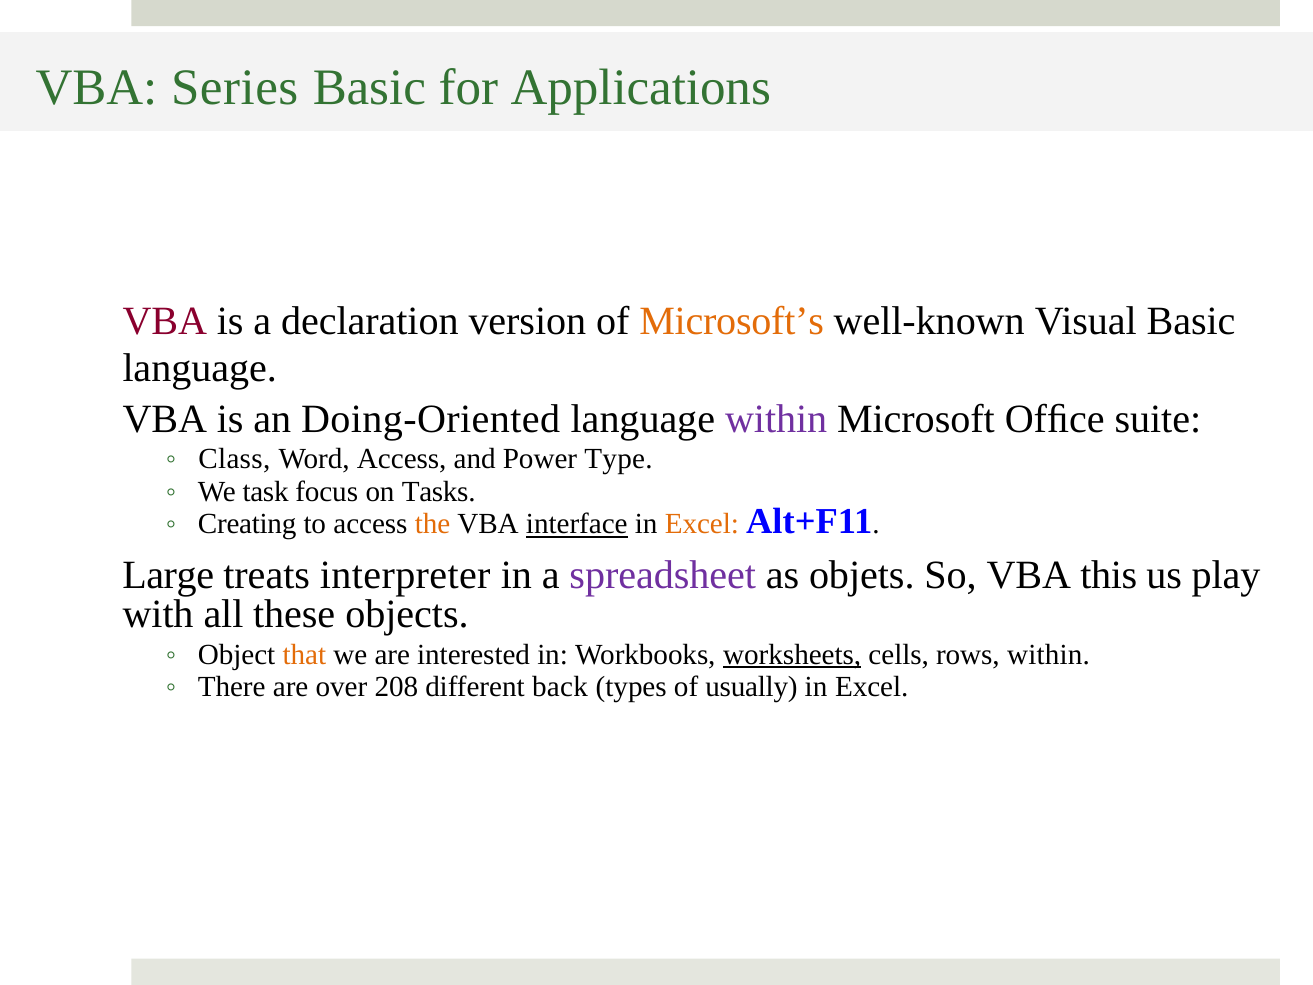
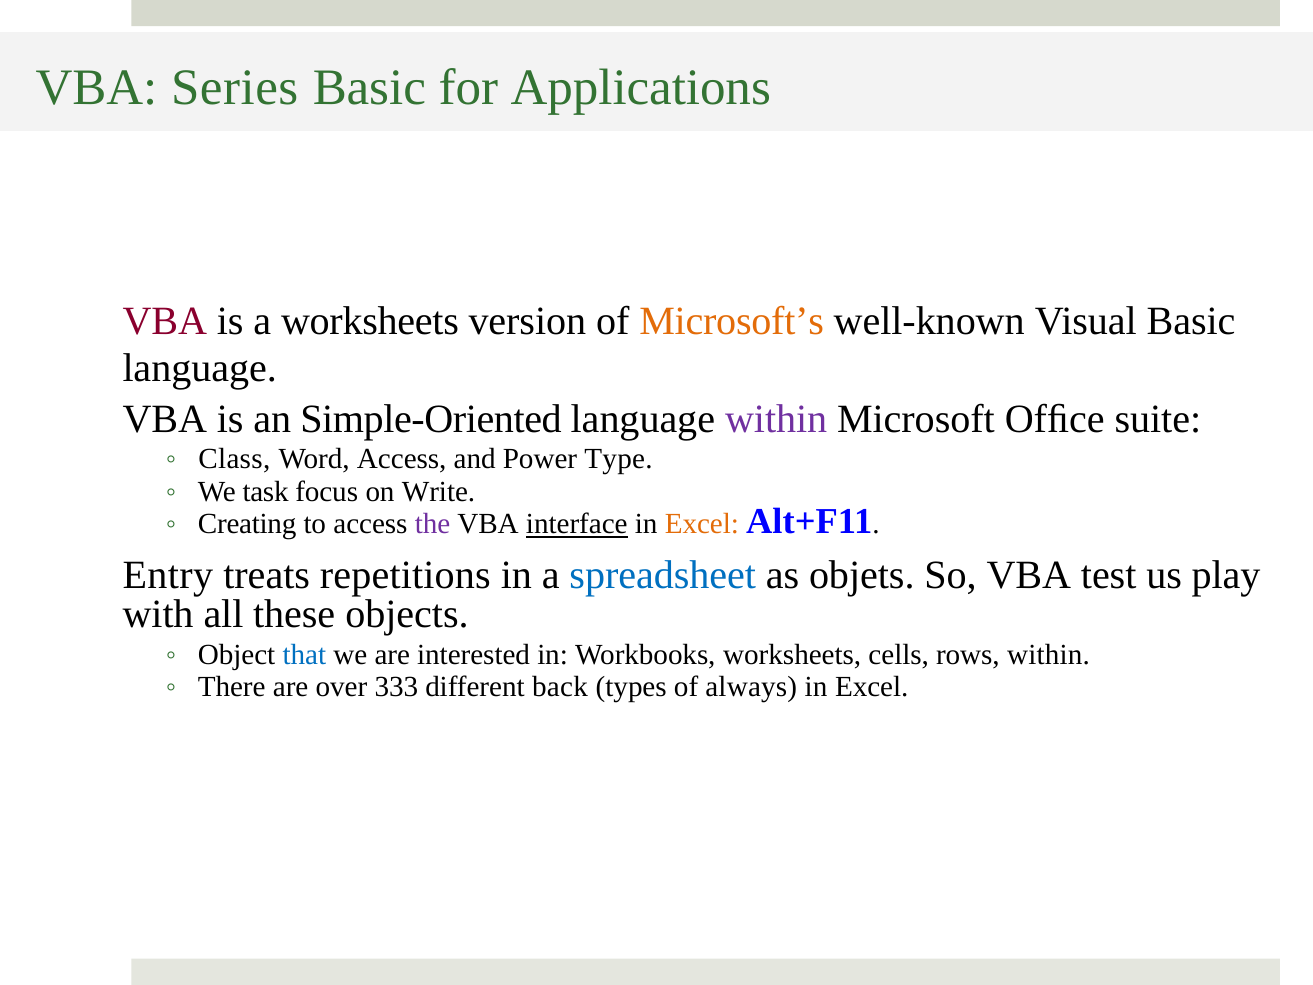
a declaration: declaration -> worksheets
Doing-Oriented: Doing-Oriented -> Simple-Oriented
Tasks: Tasks -> Write
the colour: orange -> purple
Large: Large -> Entry
interpreter: interpreter -> repetitions
spreadsheet colour: purple -> blue
this: this -> test
that colour: orange -> blue
worksheets at (792, 654) underline: present -> none
208: 208 -> 333
usually: usually -> always
